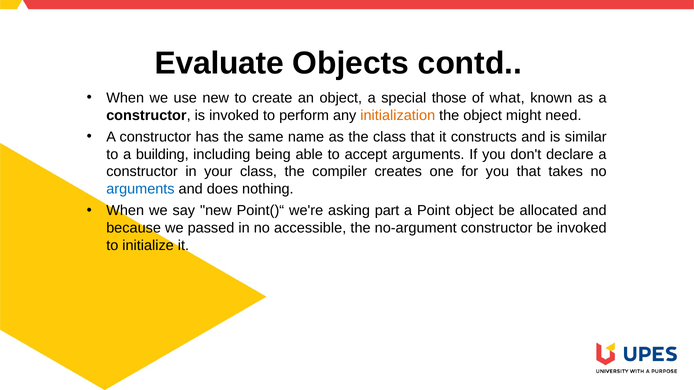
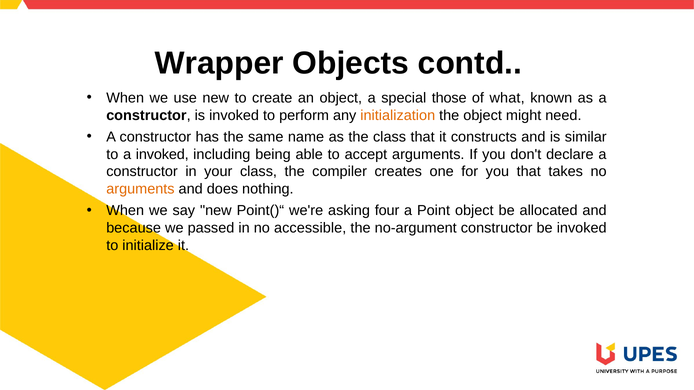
Evaluate: Evaluate -> Wrapper
a building: building -> invoked
arguments at (140, 189) colour: blue -> orange
part: part -> four
